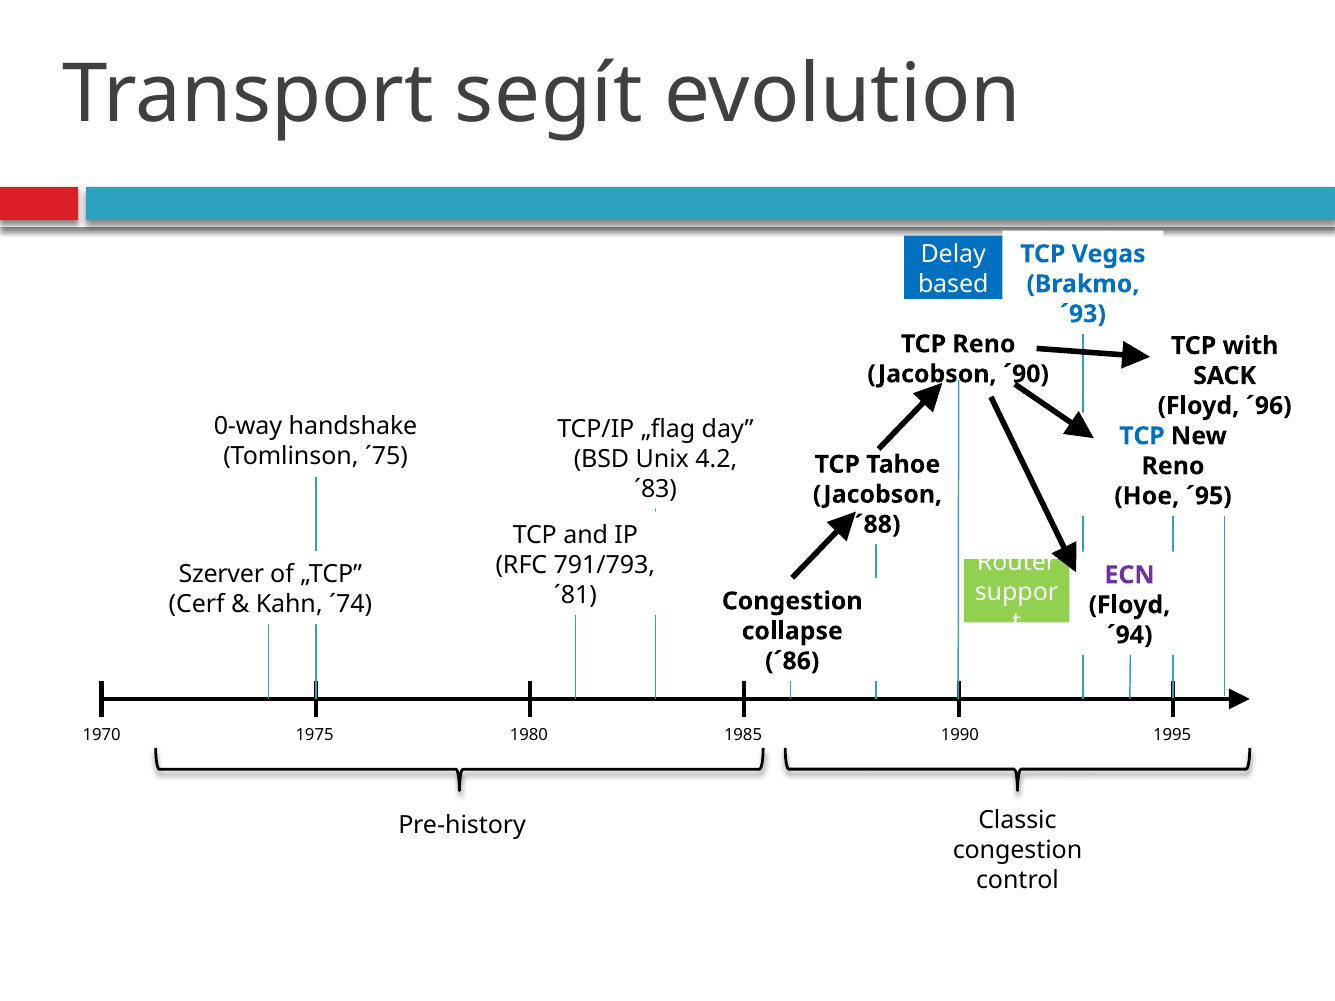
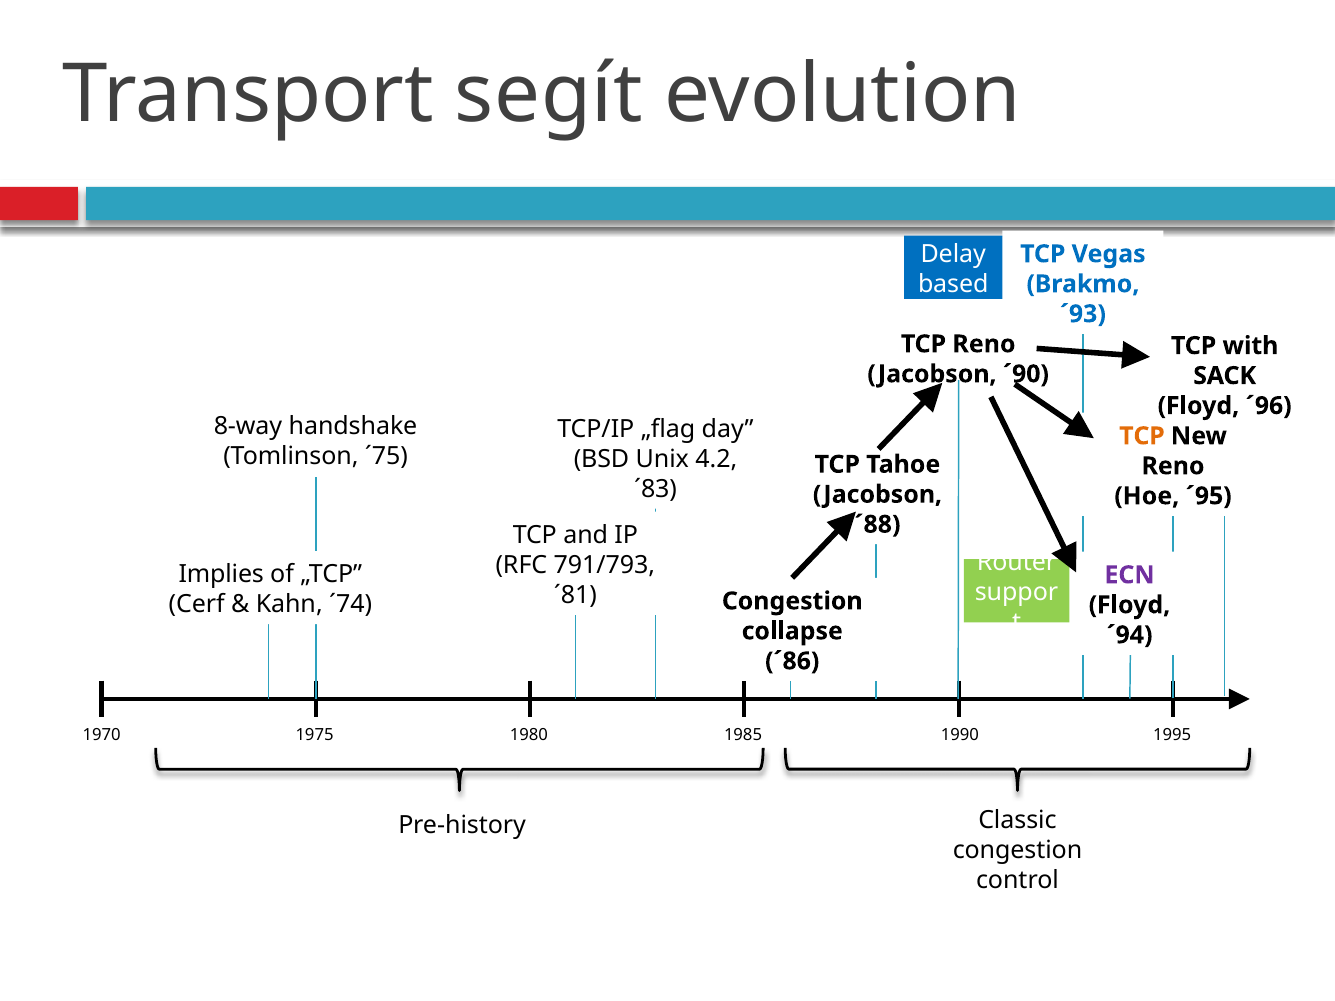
0-way: 0-way -> 8-way
TCP at (1142, 436) colour: blue -> orange
Szerver: Szerver -> Implies
